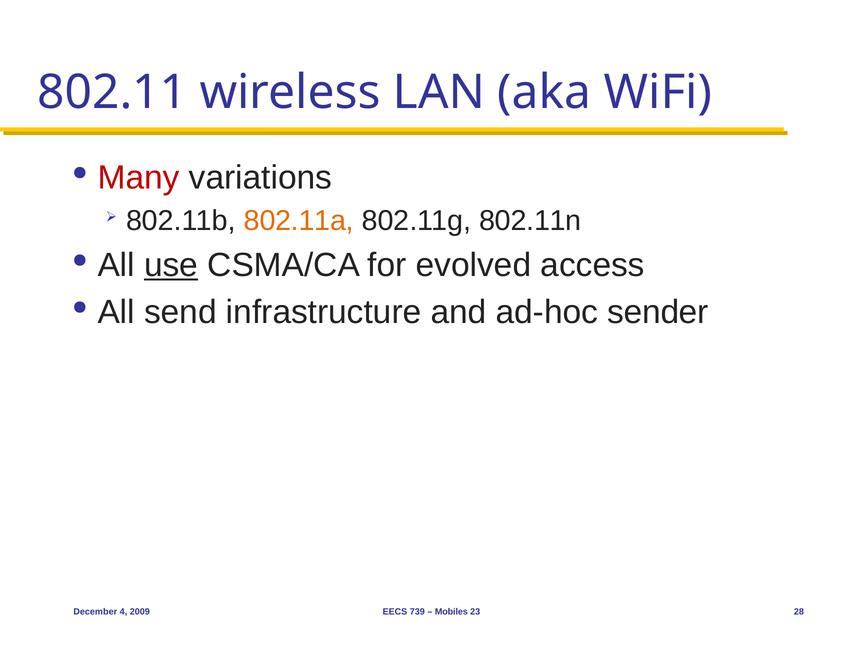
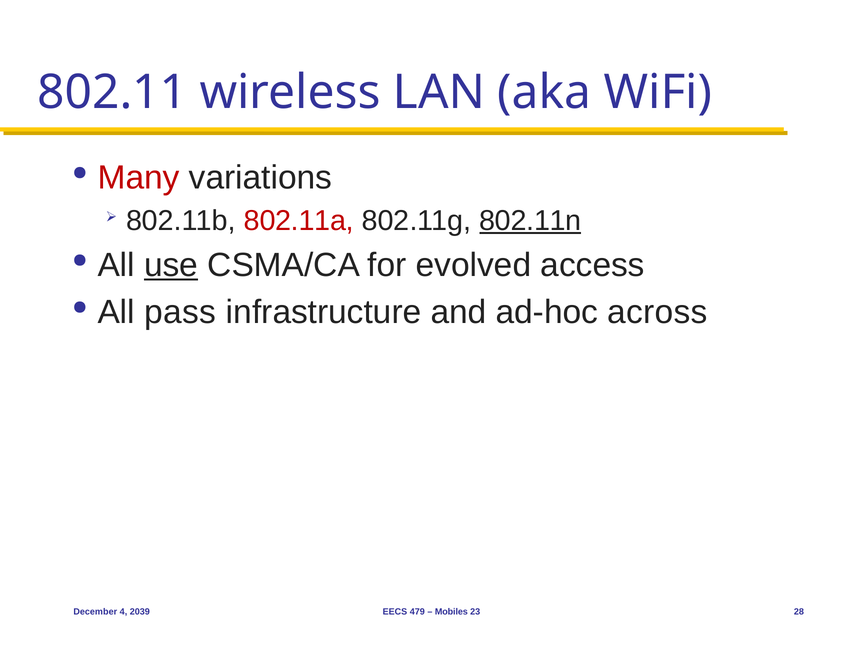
802.11a colour: orange -> red
802.11n underline: none -> present
send: send -> pass
sender: sender -> across
2009: 2009 -> 2039
739: 739 -> 479
